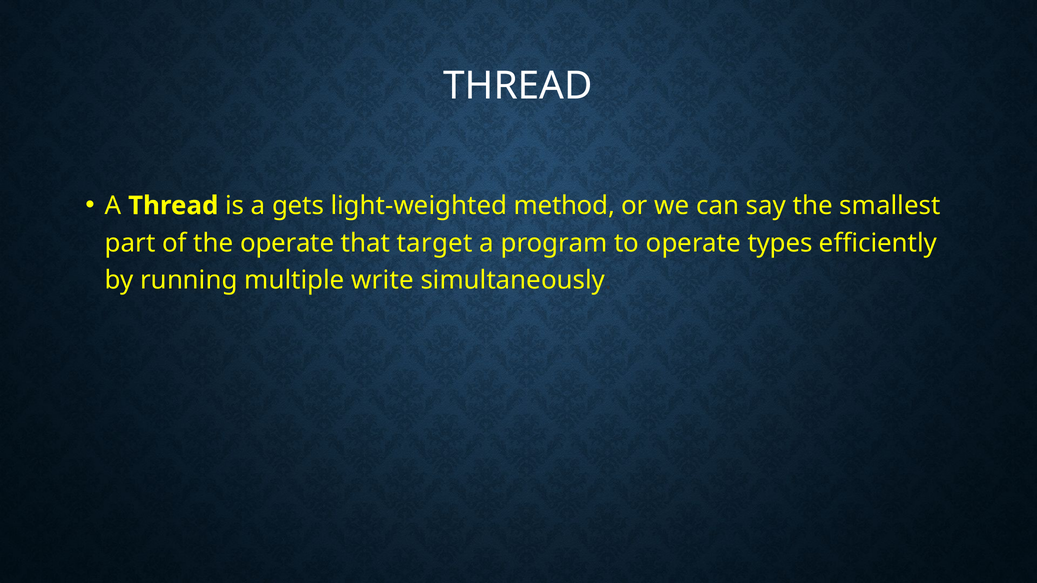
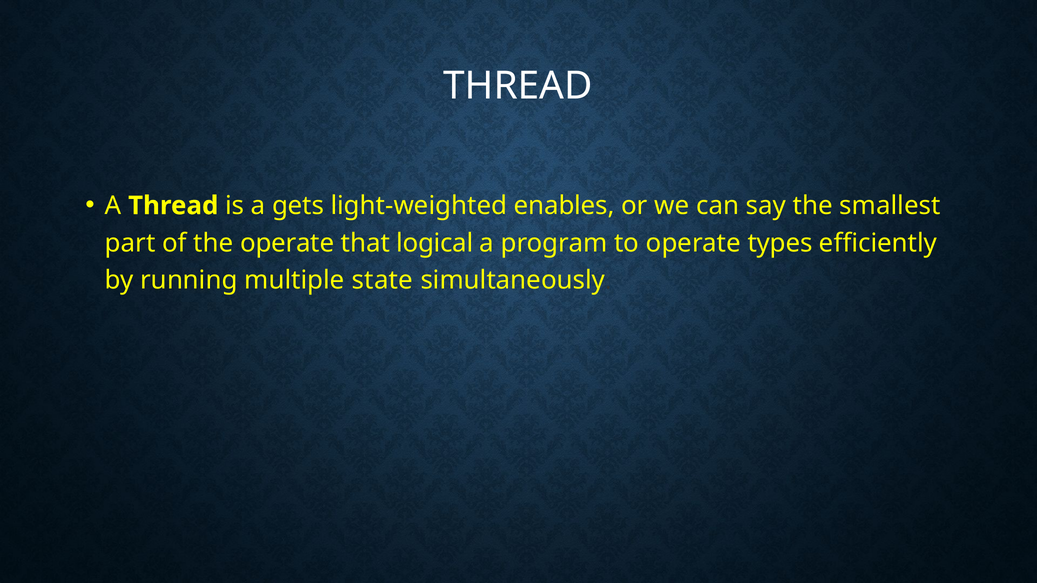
method: method -> enables
target: target -> logical
write: write -> state
